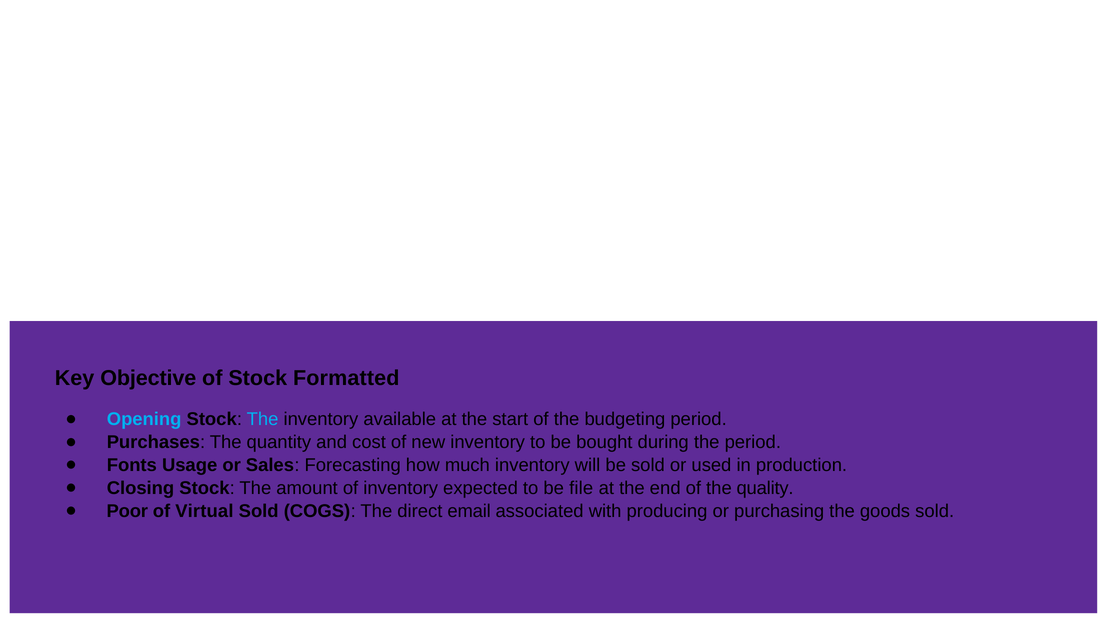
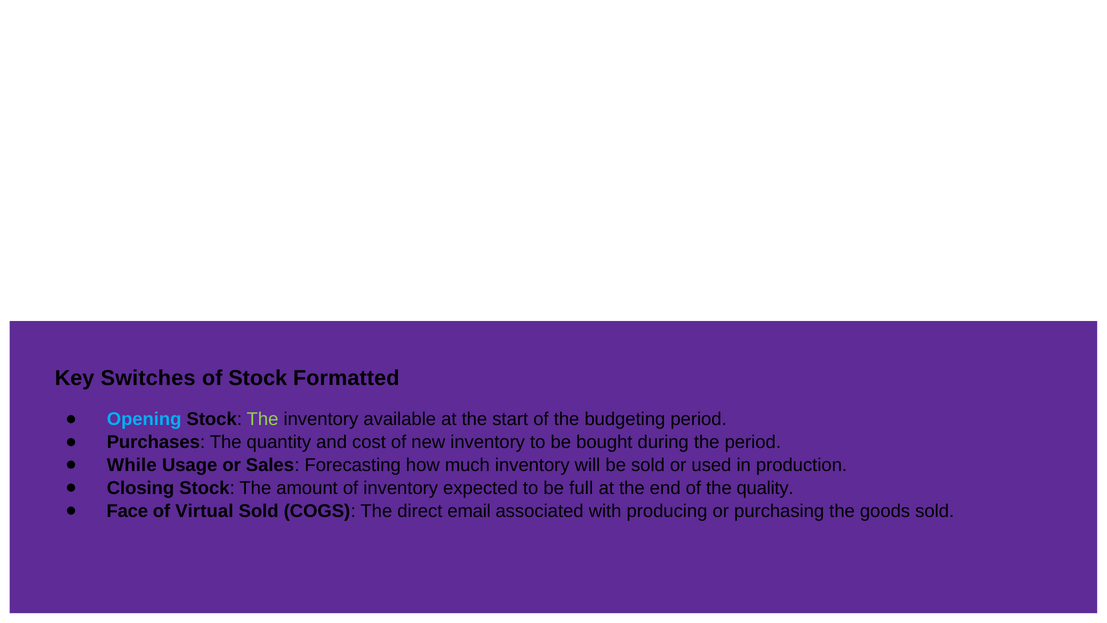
Objective: Objective -> Switches
The at (263, 419) colour: light blue -> light green
Fonts: Fonts -> While
file: file -> full
Poor: Poor -> Face
